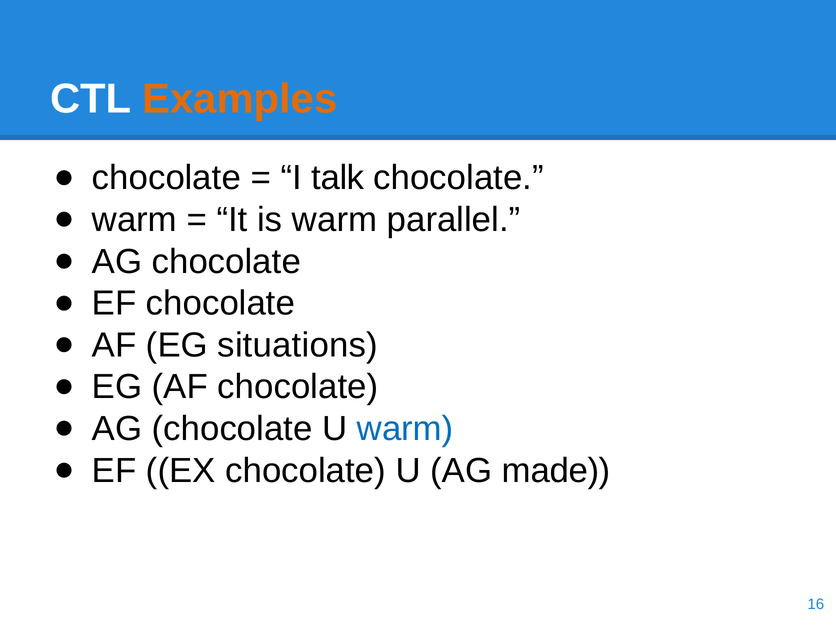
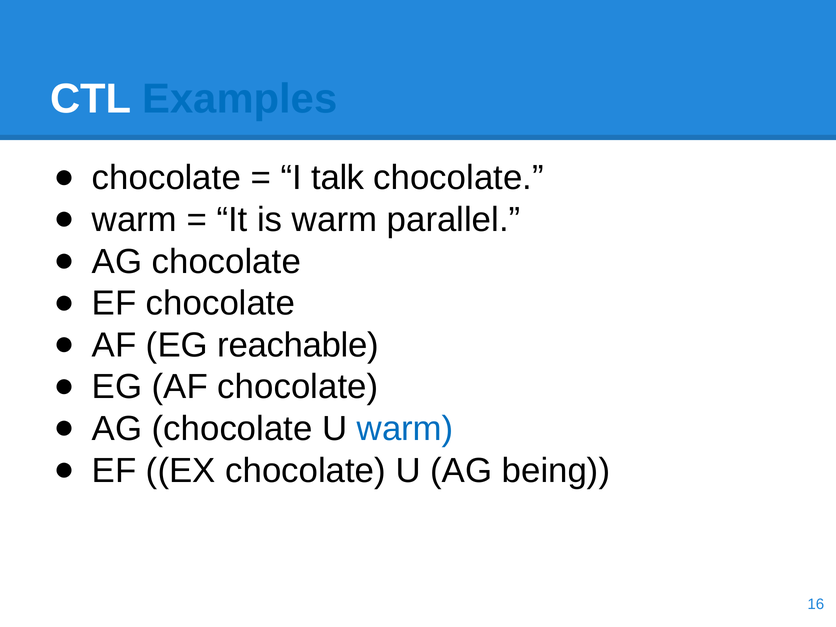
Examples colour: orange -> blue
situations: situations -> reachable
made: made -> being
